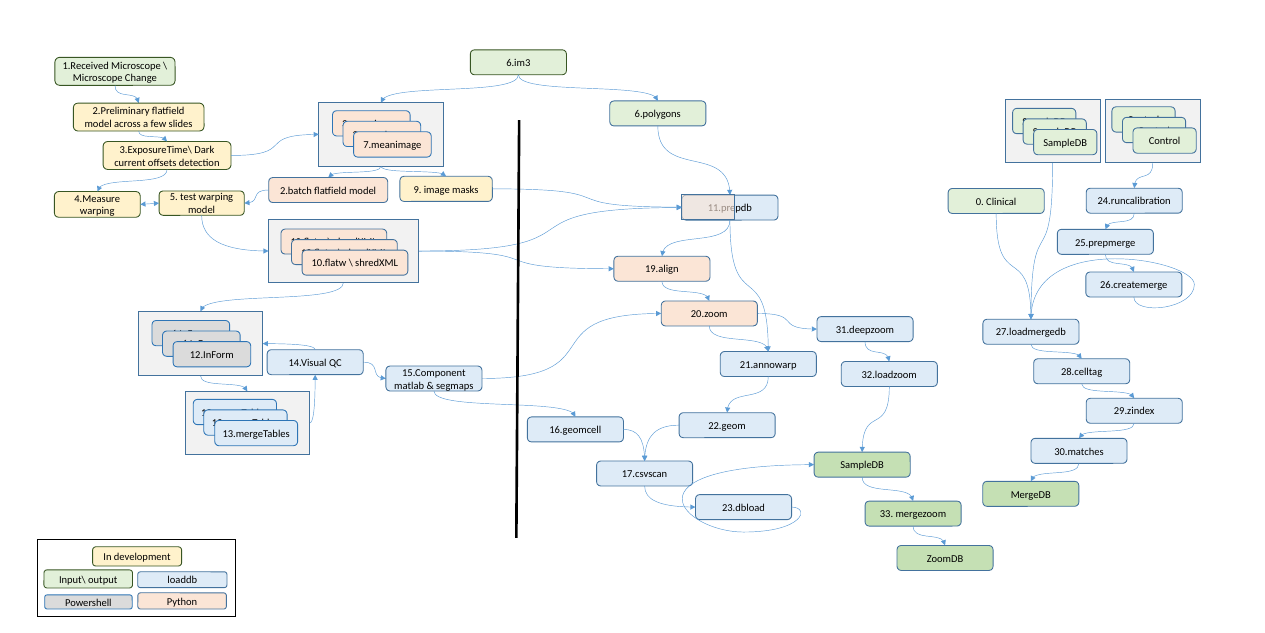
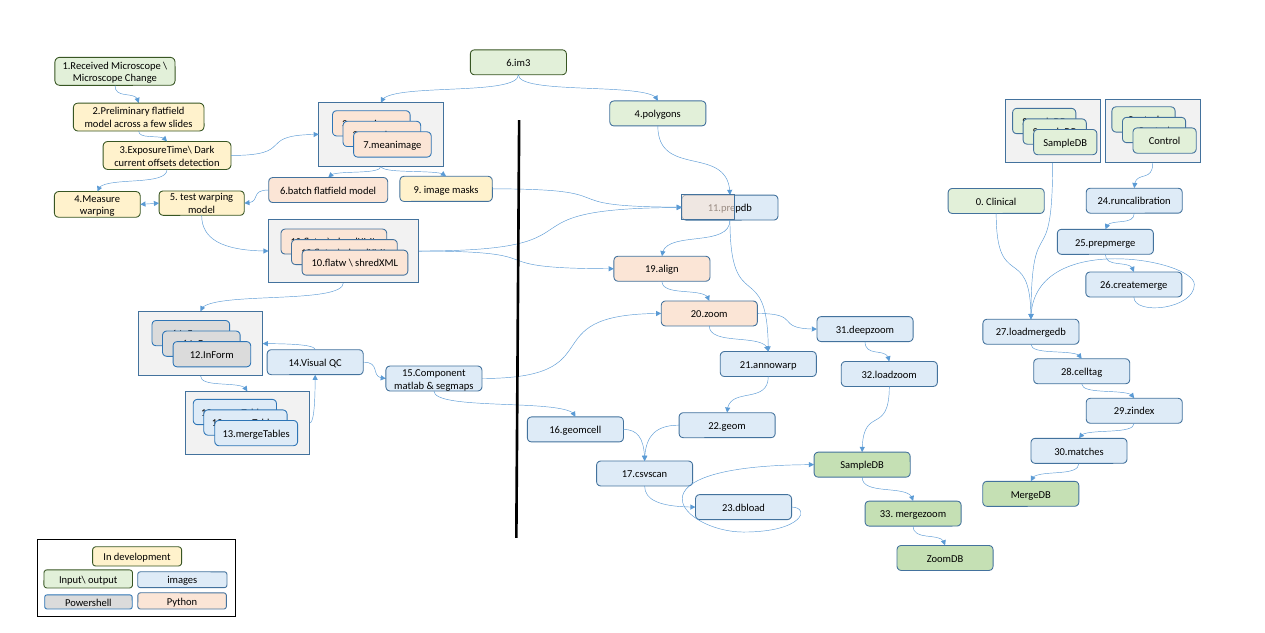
6.polygons: 6.polygons -> 4.polygons
2.batch: 2.batch -> 6.batch
loaddb: loaddb -> images
